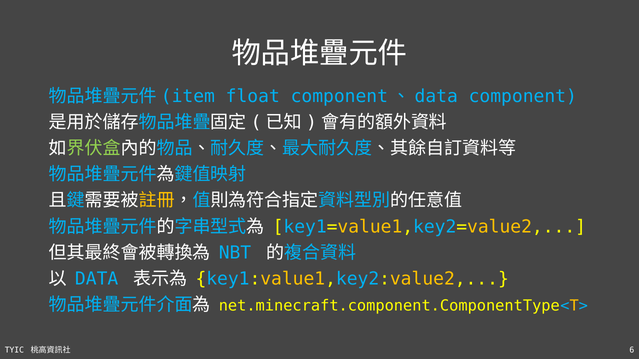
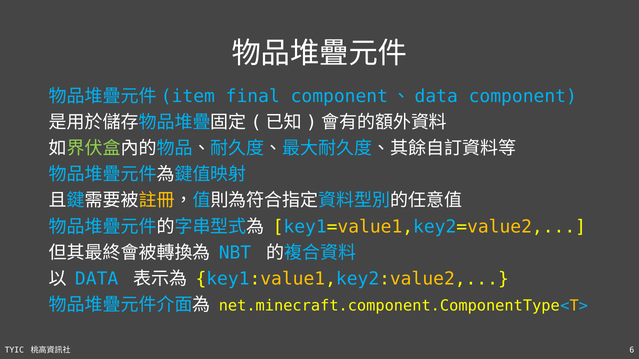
float: float -> final
